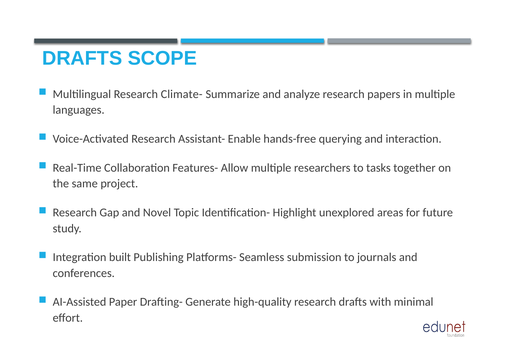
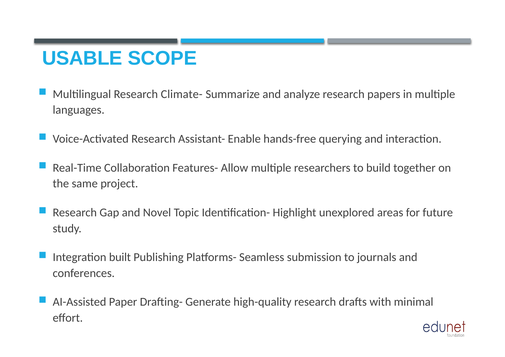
DRAFTS at (82, 58): DRAFTS -> USABLE
tasks: tasks -> build
